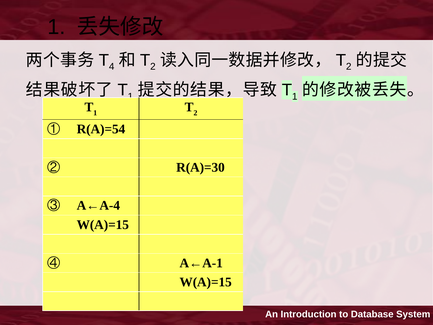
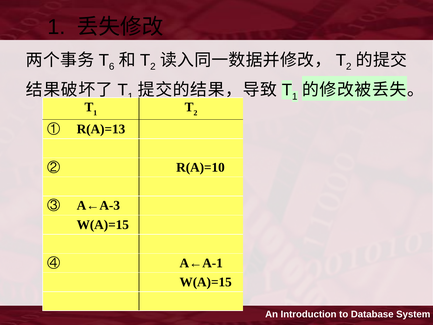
4: 4 -> 6
R(A)=54: R(A)=54 -> R(A)=13
R(A)=30: R(A)=30 -> R(A)=10
A←A-4: A←A-4 -> A←A-3
